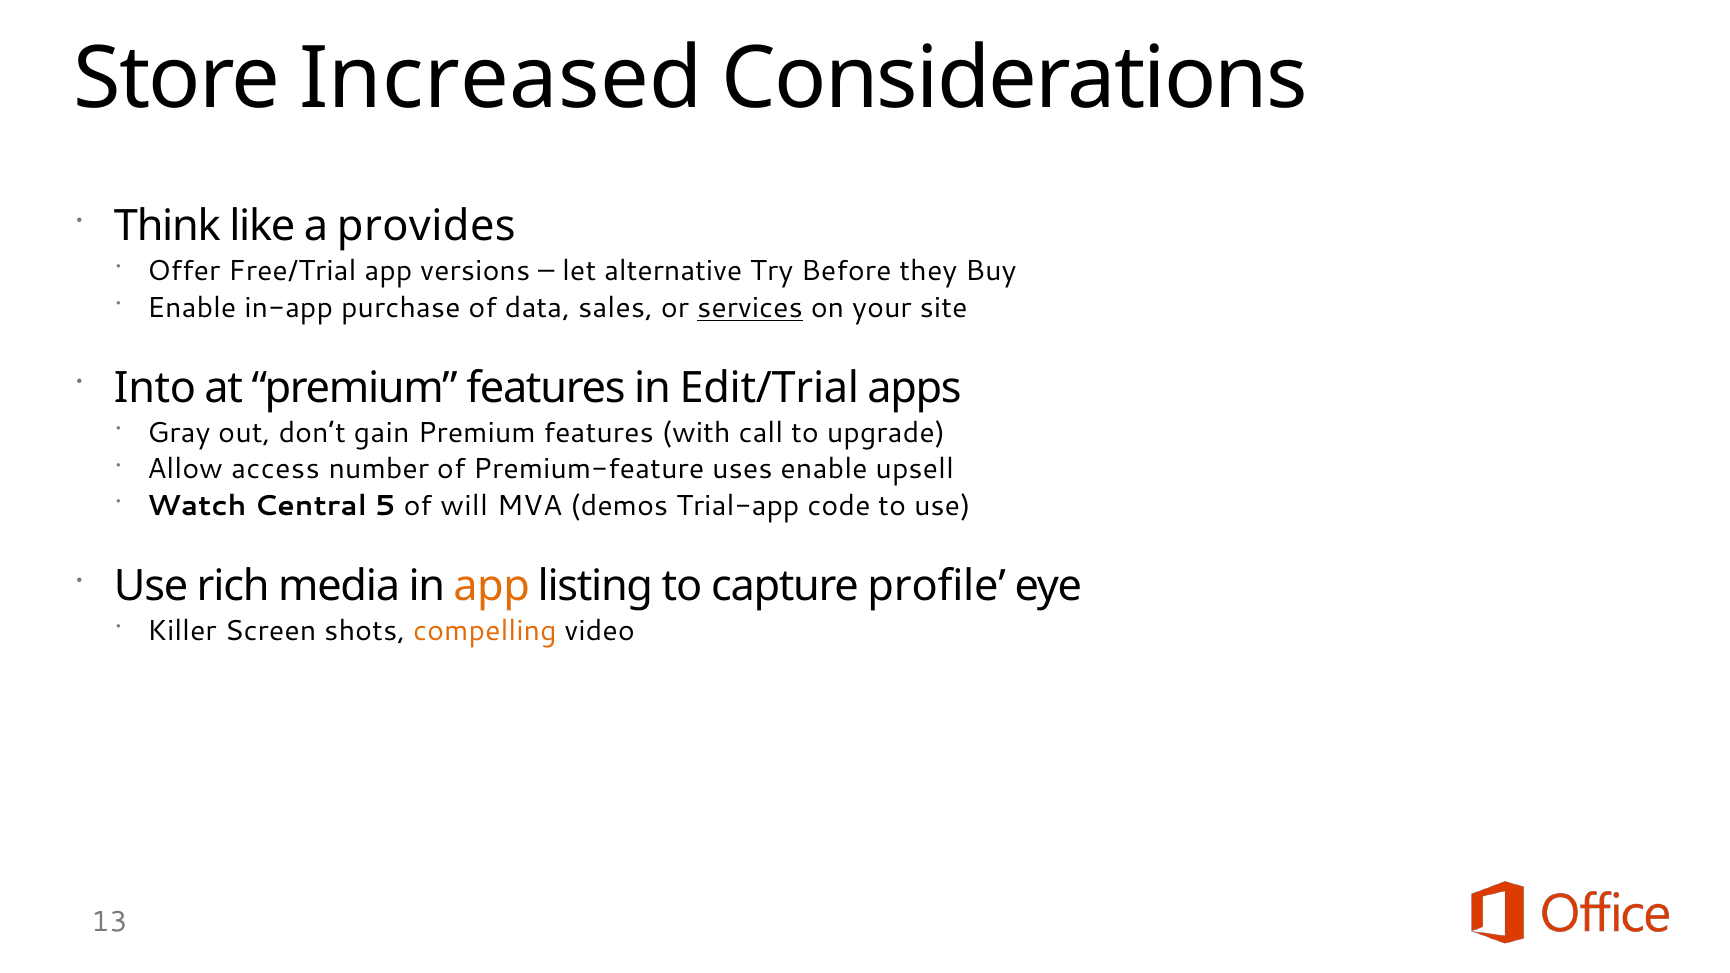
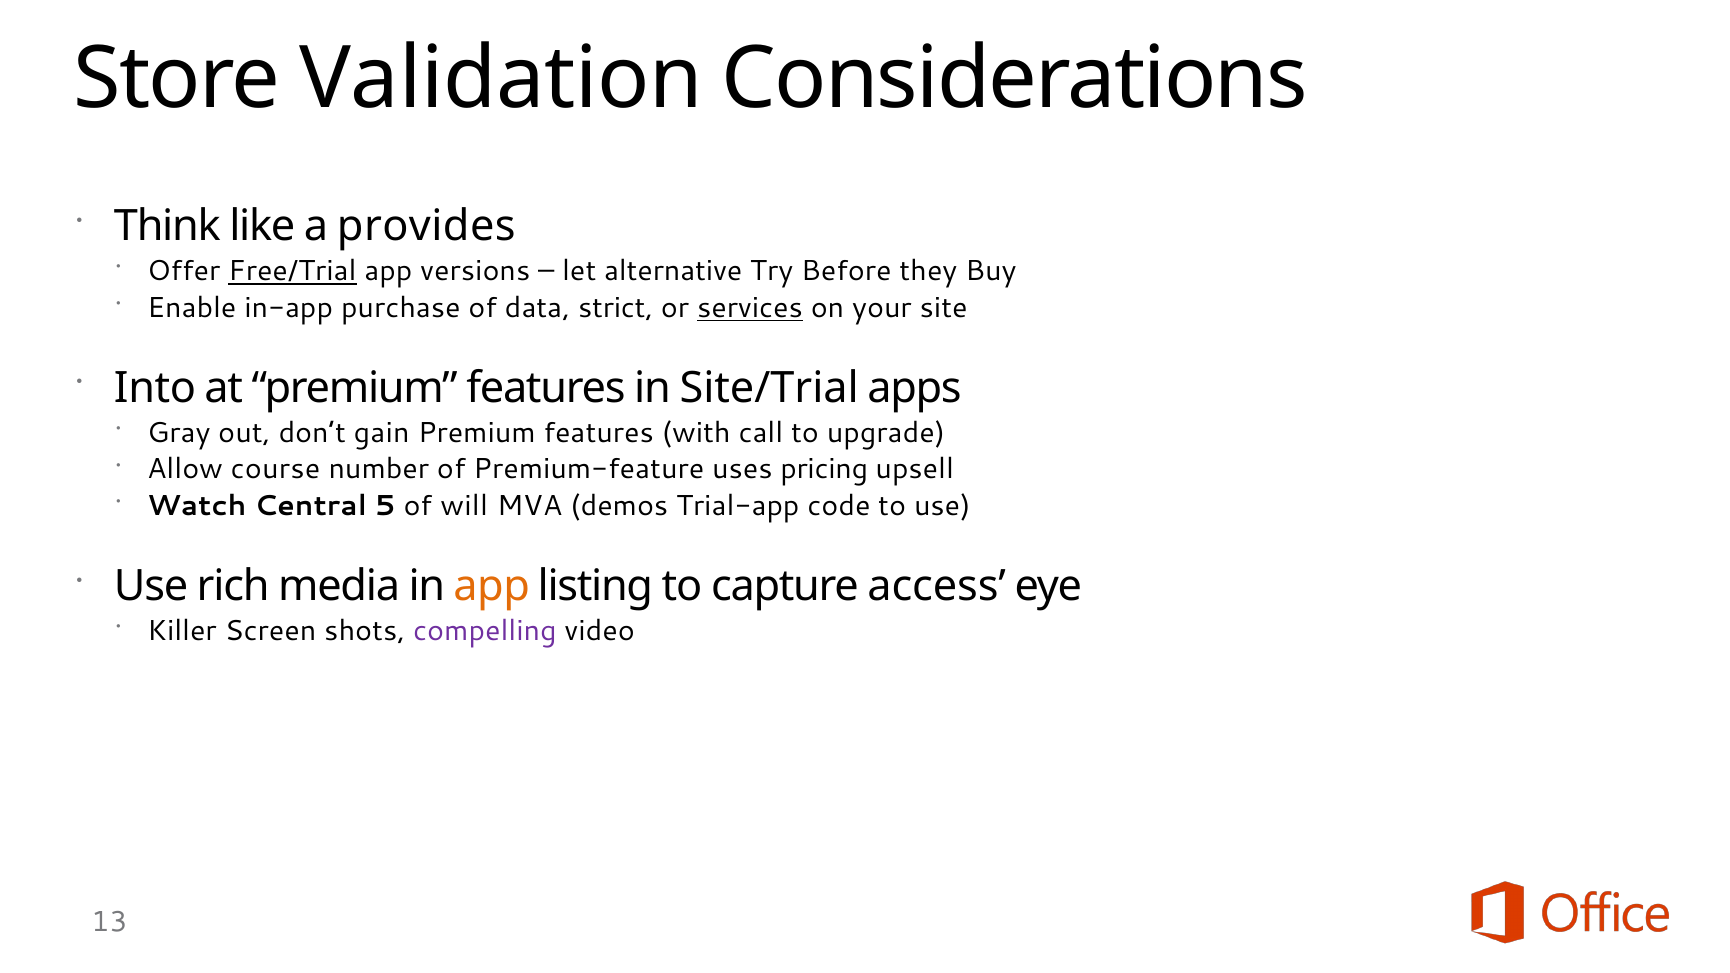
Increased: Increased -> Validation
Free/Trial underline: none -> present
sales: sales -> strict
Edit/Trial: Edit/Trial -> Site/Trial
access: access -> course
uses enable: enable -> pricing
profile: profile -> access
compelling colour: orange -> purple
